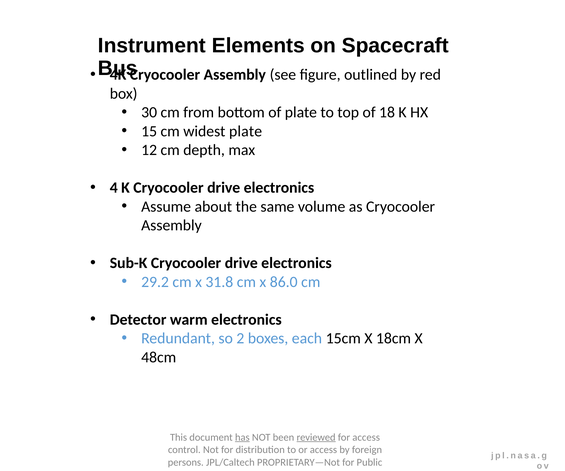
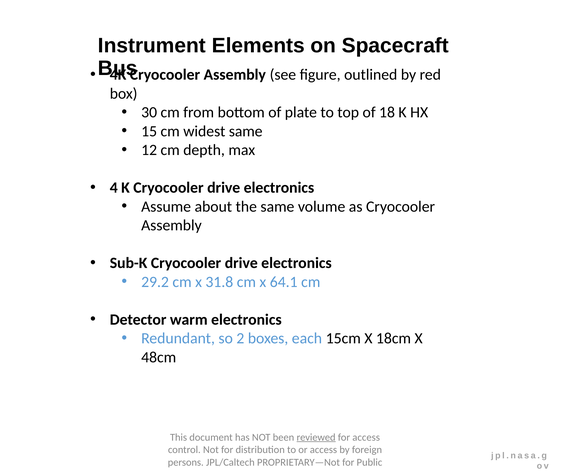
widest plate: plate -> same
86.0: 86.0 -> 64.1
has underline: present -> none
